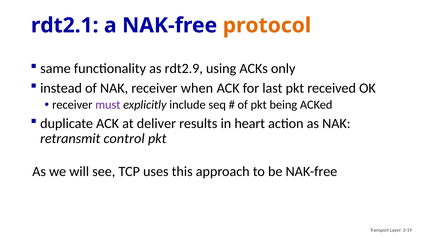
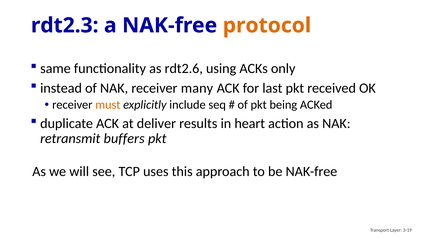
rdt2.1: rdt2.1 -> rdt2.3
rdt2.9: rdt2.9 -> rdt2.6
when: when -> many
must colour: purple -> orange
control: control -> buffers
